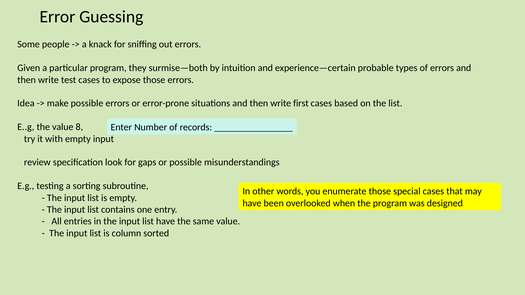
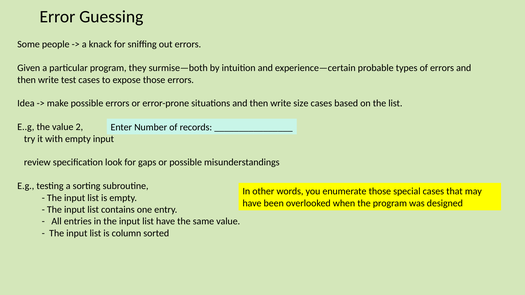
first: first -> size
8: 8 -> 2
